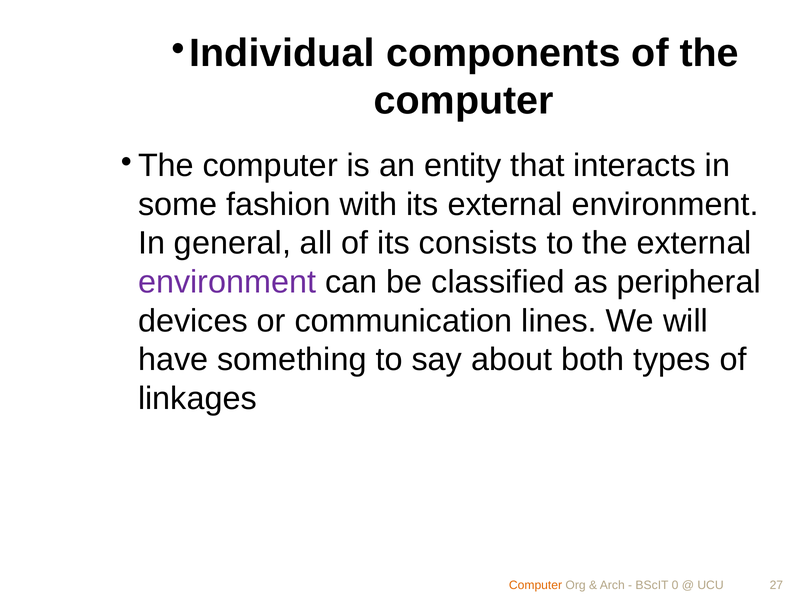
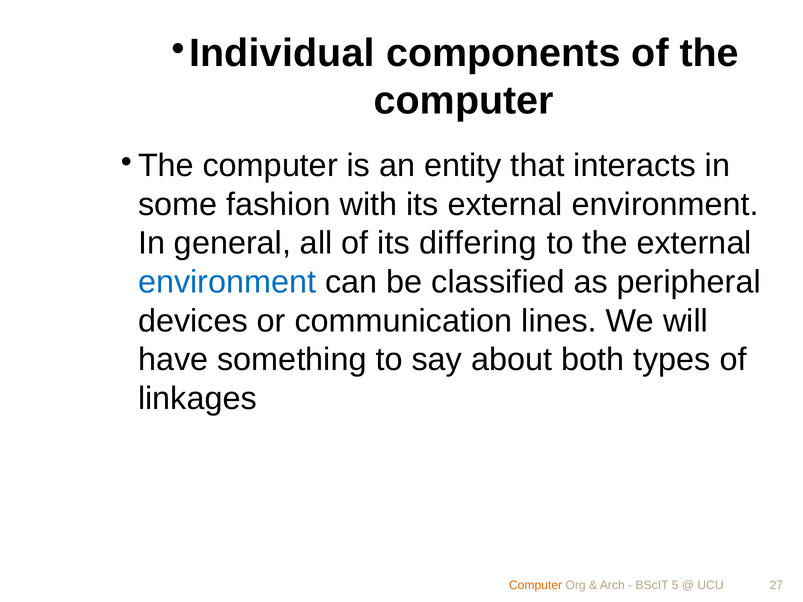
consists: consists -> differing
environment at (227, 282) colour: purple -> blue
0: 0 -> 5
